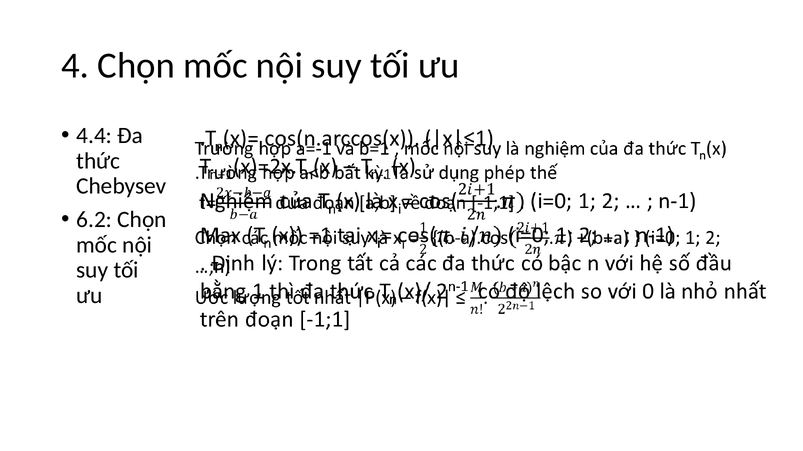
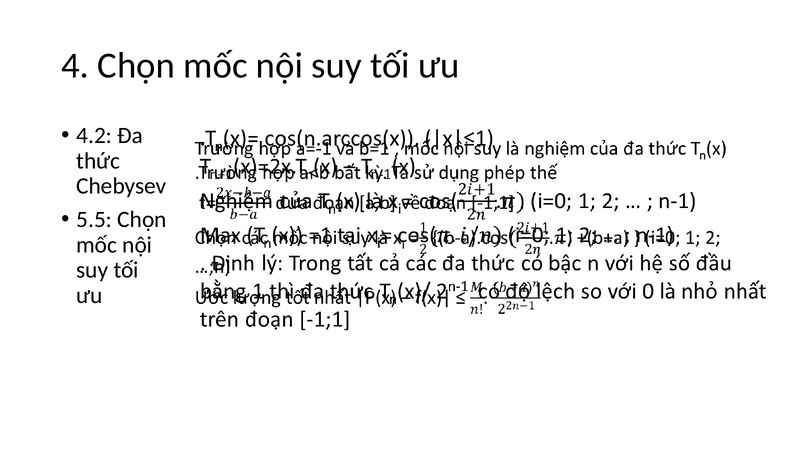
4.4: 4.4 -> 4.2
6.2: 6.2 -> 5.5
